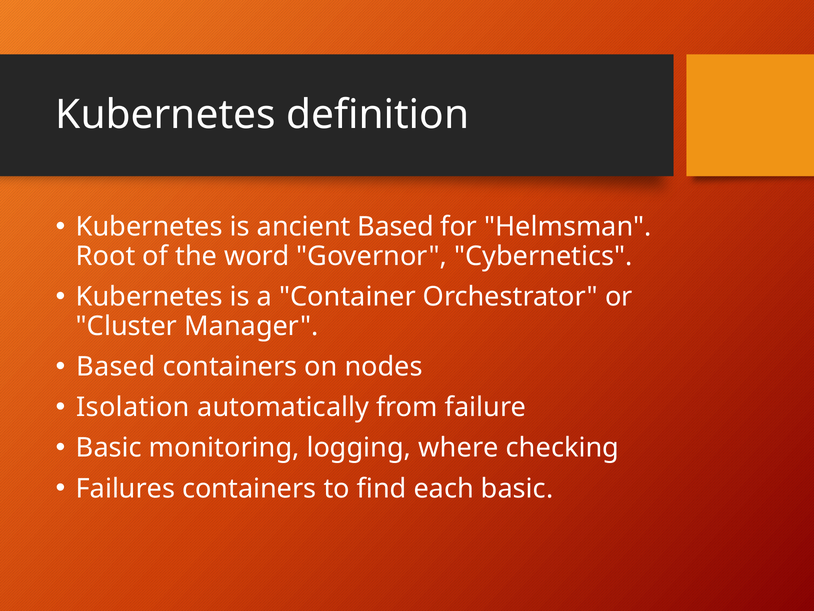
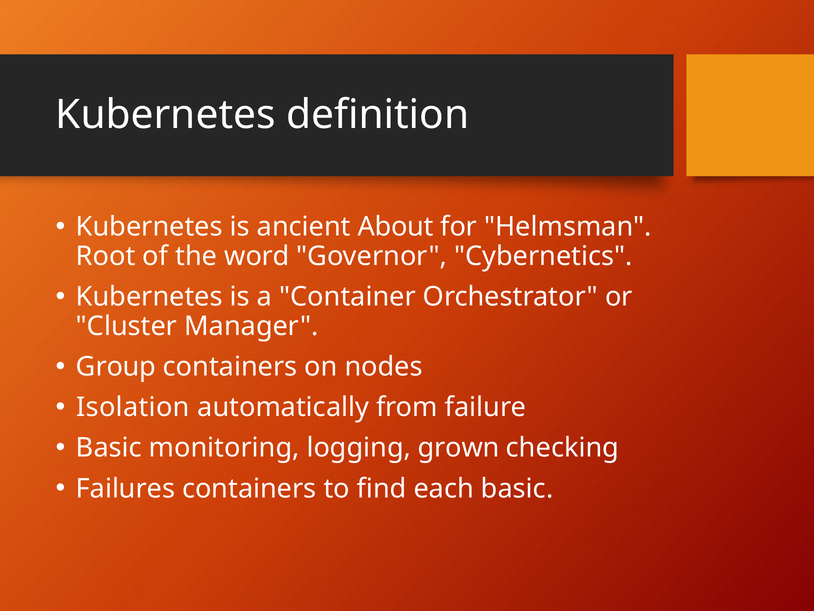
ancient Based: Based -> About
Based at (116, 366): Based -> Group
where: where -> grown
